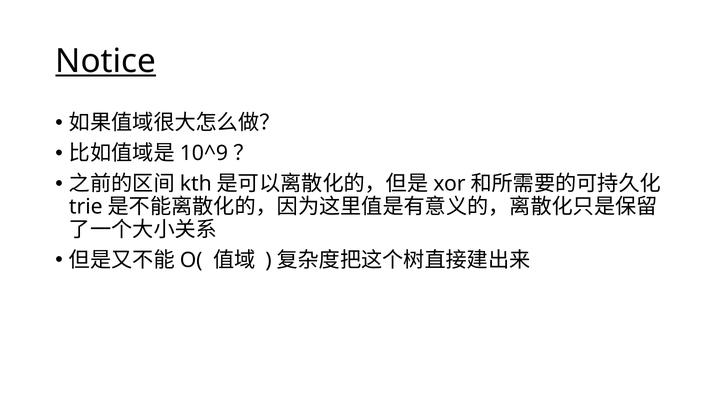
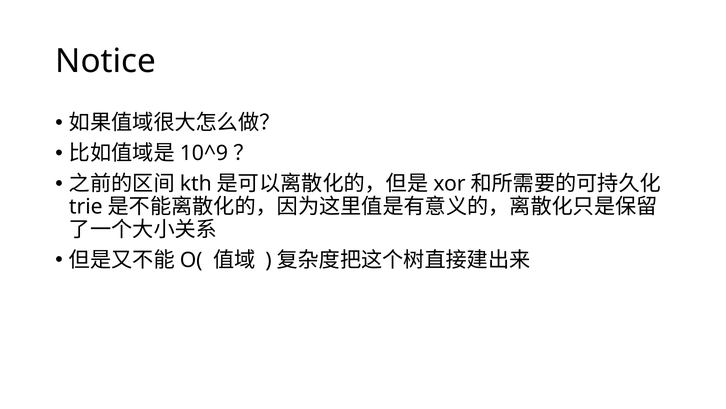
Notice underline: present -> none
